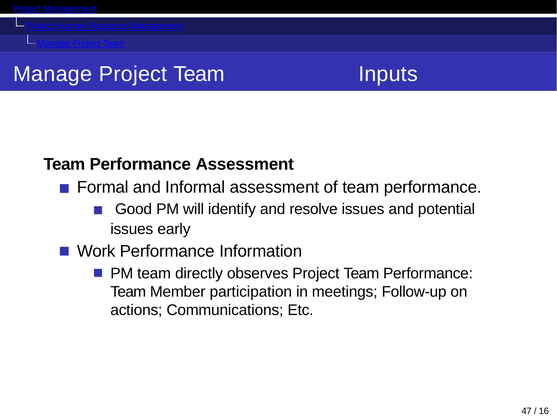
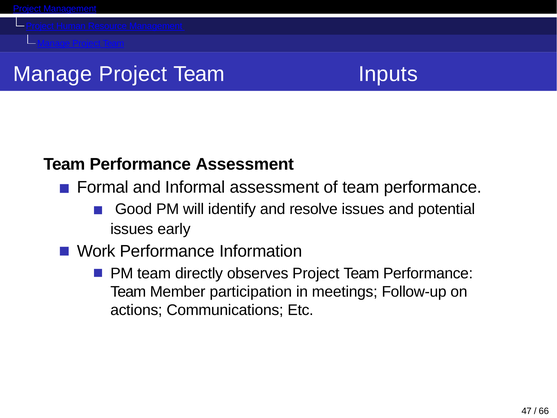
16: 16 -> 66
